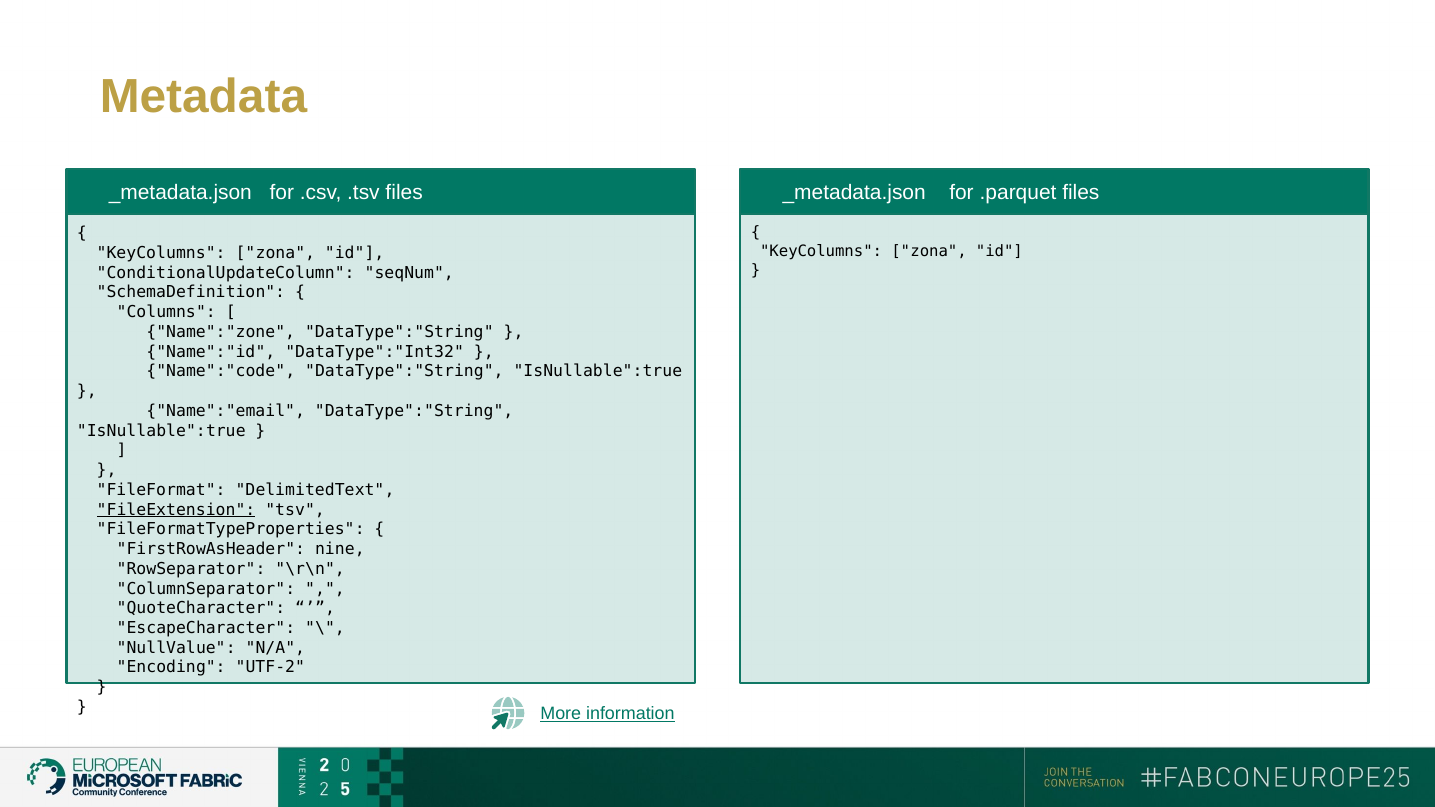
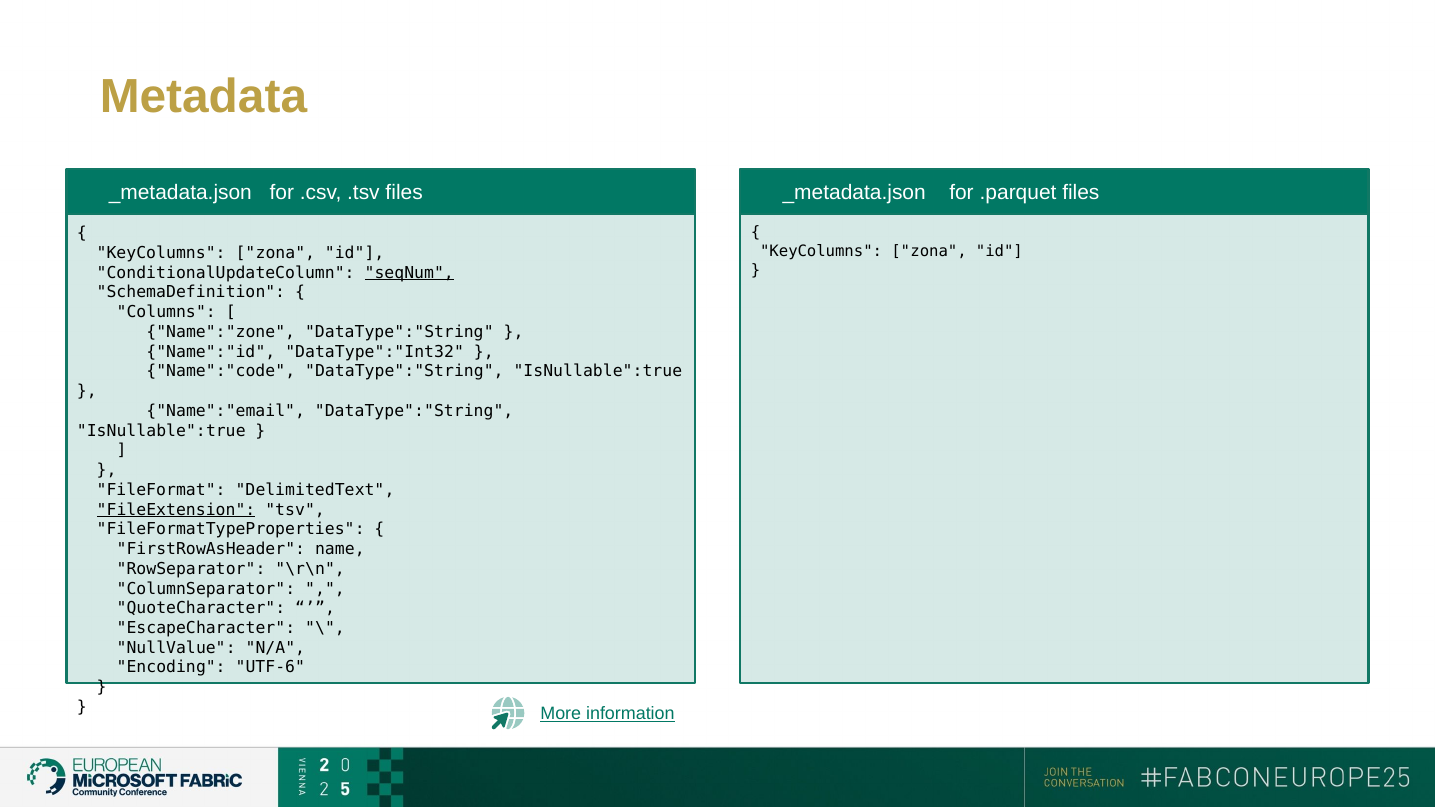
seqNum underline: none -> present
nine: nine -> name
UTF-2: UTF-2 -> UTF-6
